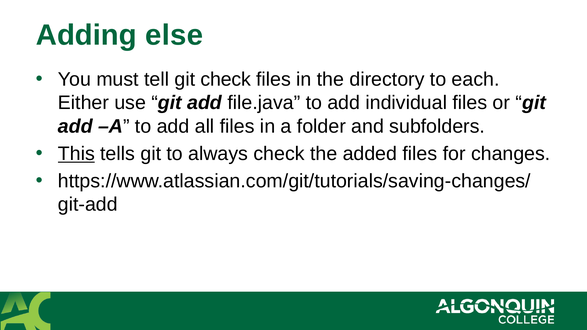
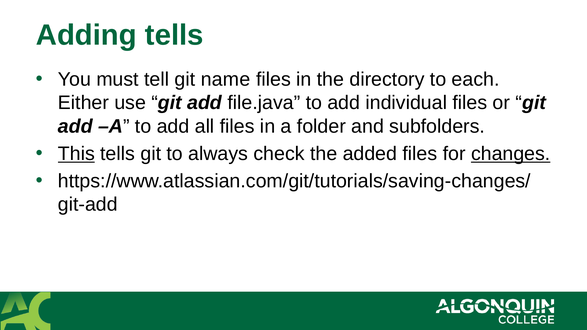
Adding else: else -> tells
git check: check -> name
changes underline: none -> present
